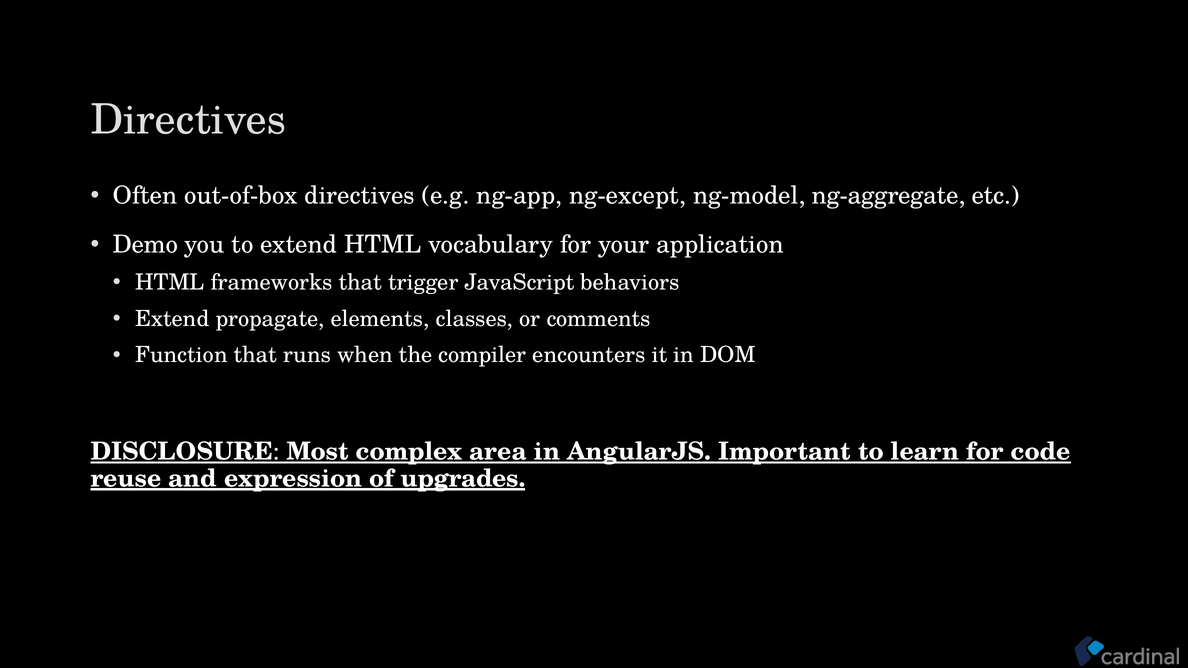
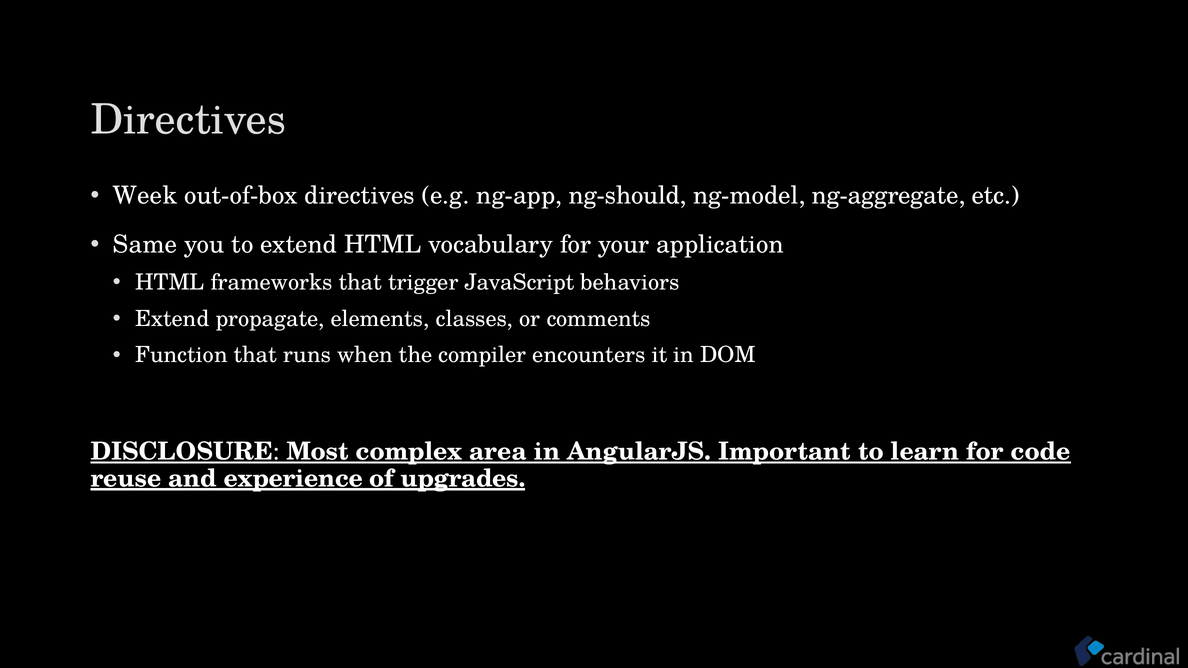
Often: Often -> Week
ng-except: ng-except -> ng-should
Demo: Demo -> Same
expression: expression -> experience
